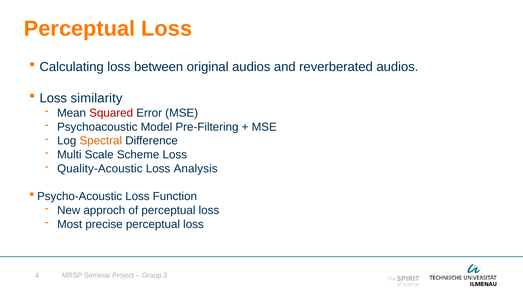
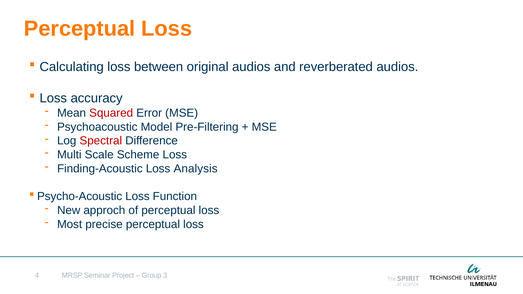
similarity: similarity -> accuracy
Spectral colour: orange -> red
Quality-Acoustic: Quality-Acoustic -> Finding-Acoustic
